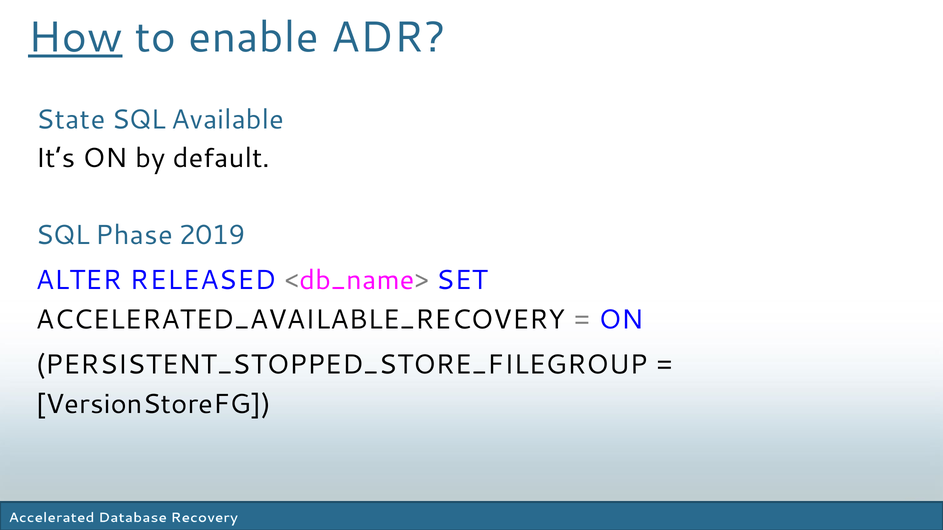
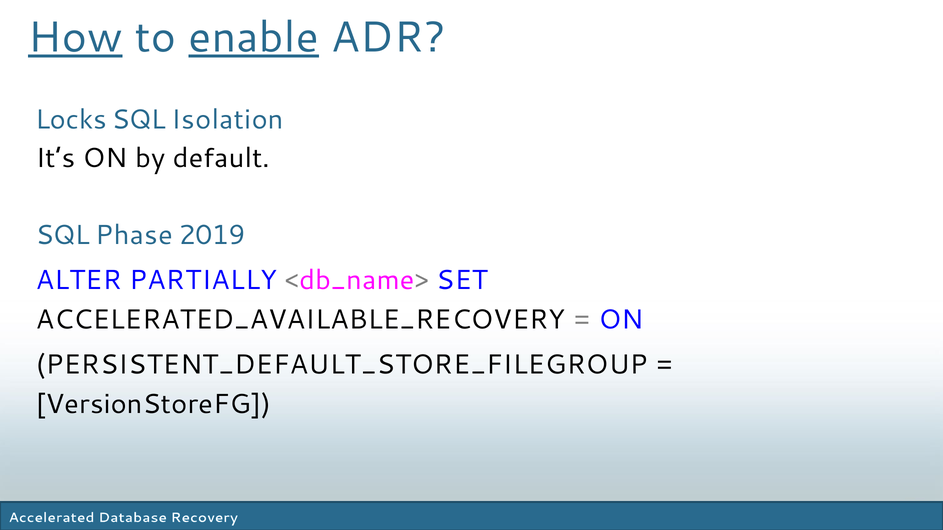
enable underline: none -> present
State: State -> Locks
Available: Available -> Isolation
RELEASED: RELEASED -> PARTIALLY
PERSISTENT_STOPPED_STORE_FILEGROUP: PERSISTENT_STOPPED_STORE_FILEGROUP -> PERSISTENT_DEFAULT_STORE_FILEGROUP
